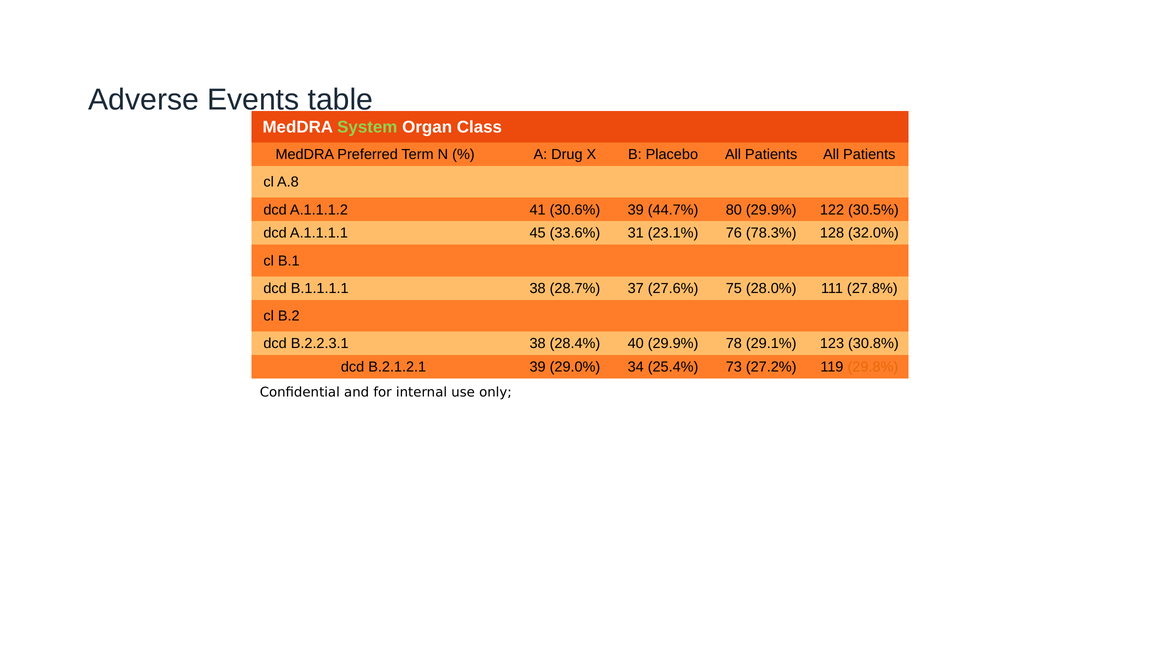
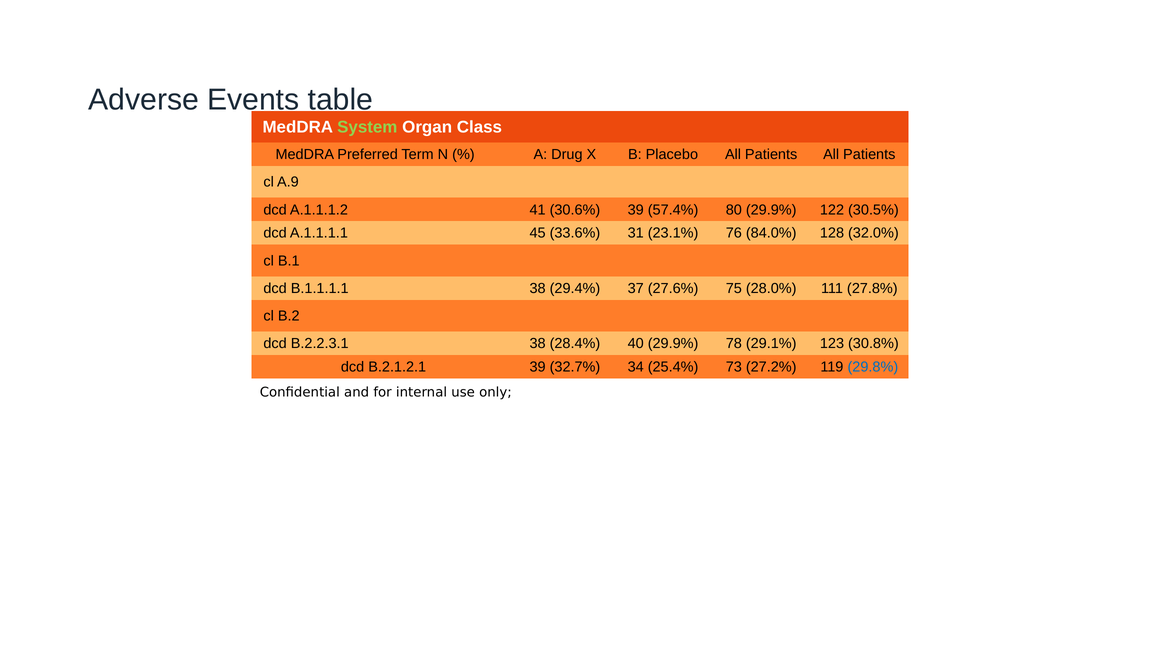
A.8: A.8 -> A.9
44.7%: 44.7% -> 57.4%
78.3%: 78.3% -> 84.0%
28.7%: 28.7% -> 29.4%
29.0%: 29.0% -> 32.7%
29.8% colour: orange -> blue
